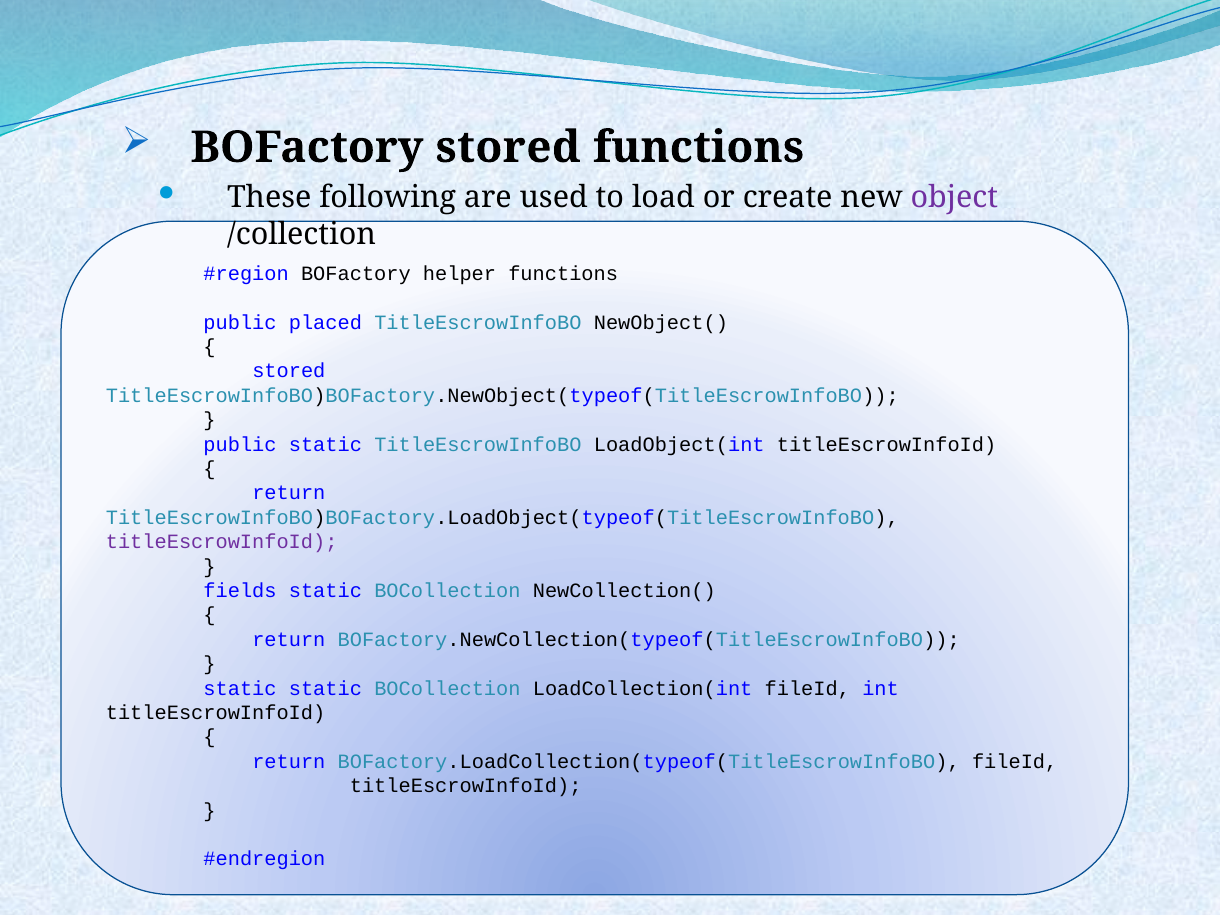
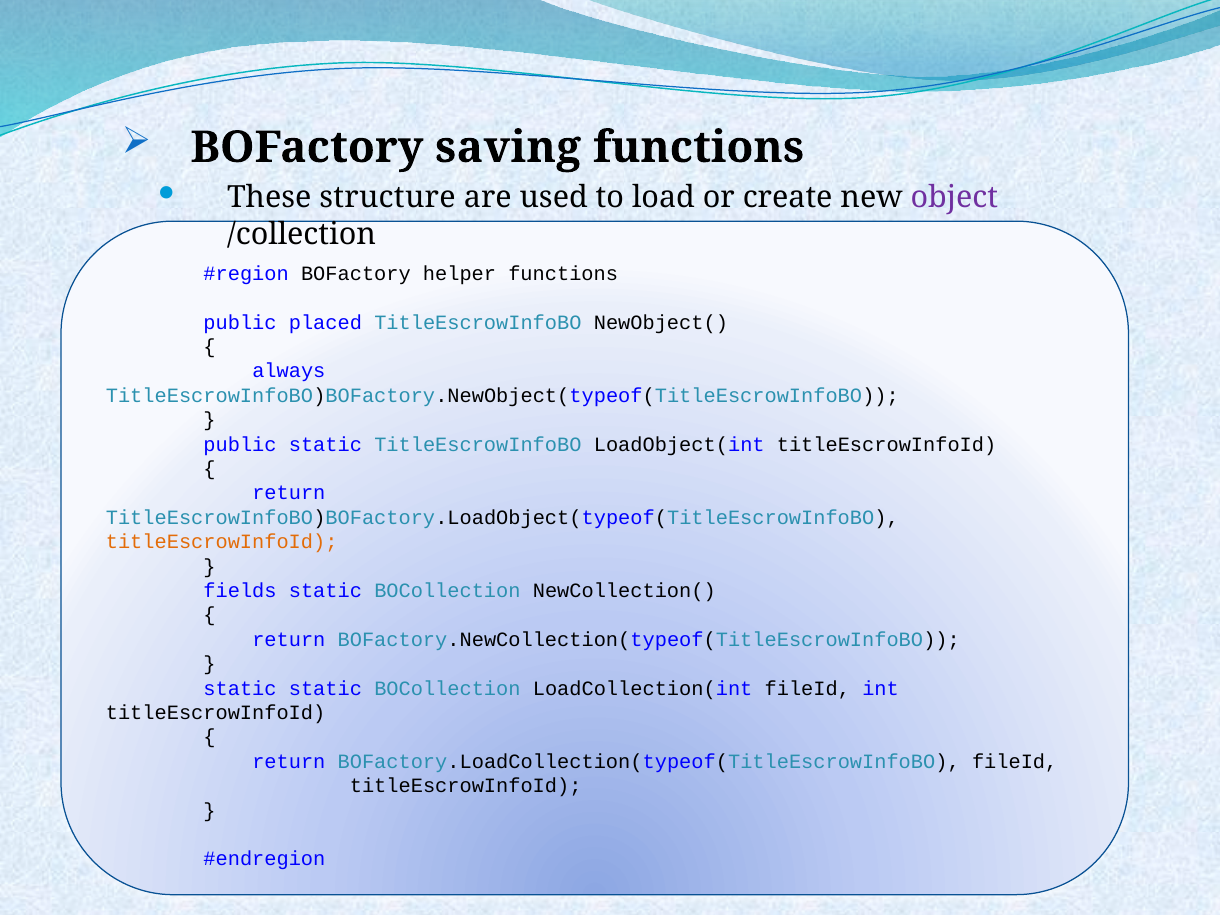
BOFactory stored: stored -> saving
following: following -> structure
stored at (289, 371): stored -> always
titleEscrowInfoId at (222, 542) colour: purple -> orange
